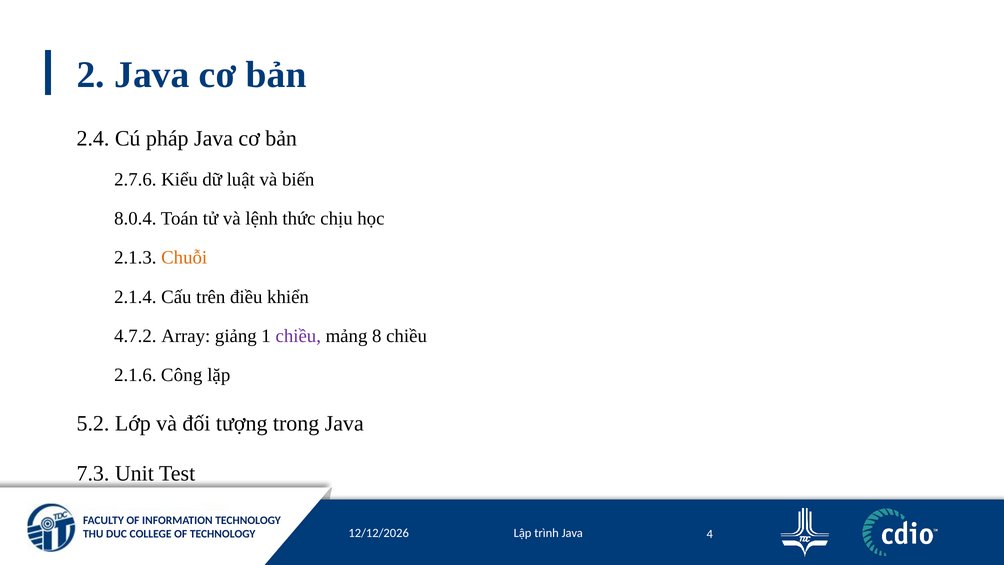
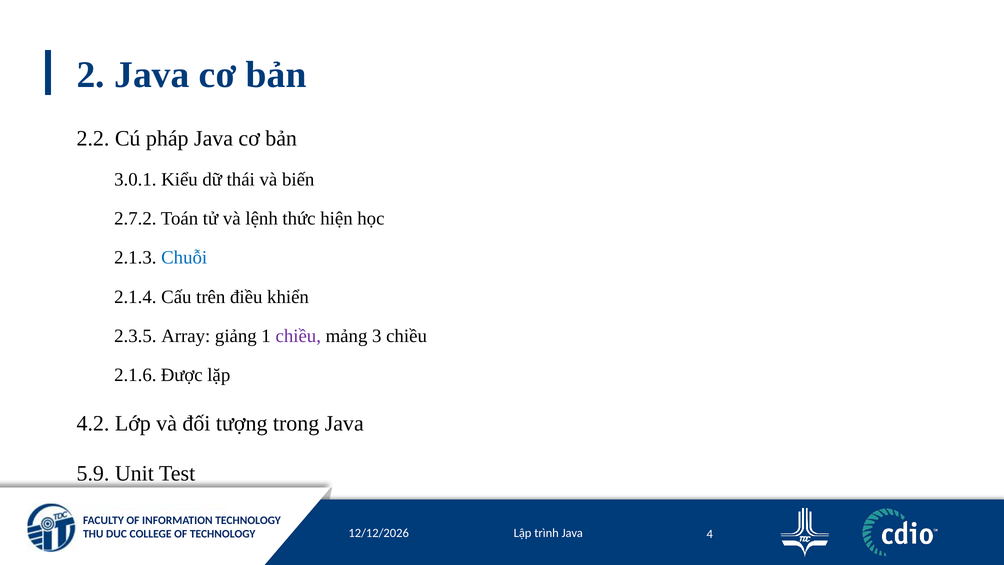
2.4: 2.4 -> 2.2
2.7.6: 2.7.6 -> 3.0.1
luật: luật -> thái
8.0.4: 8.0.4 -> 2.7.2
chịu: chịu -> hiện
Chuỗi colour: orange -> blue
4.7.2: 4.7.2 -> 2.3.5
8: 8 -> 3
Công: Công -> Được
5.2: 5.2 -> 4.2
7.3: 7.3 -> 5.9
